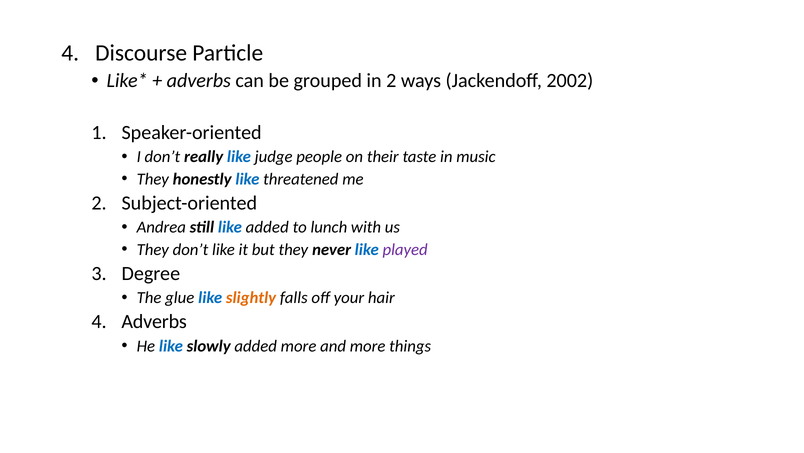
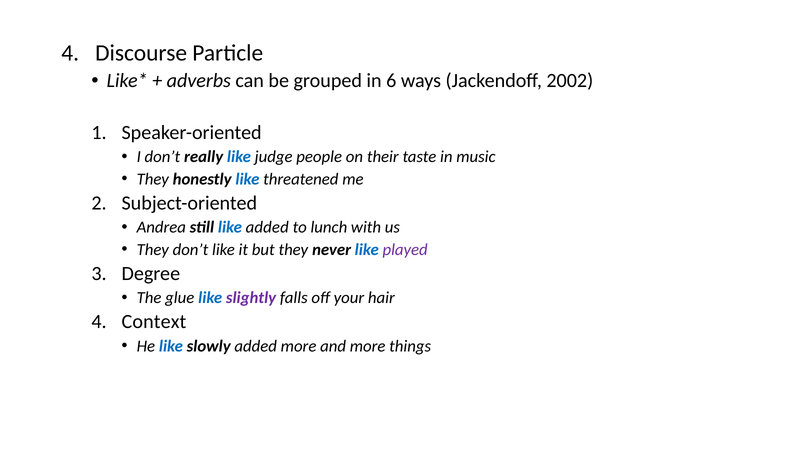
in 2: 2 -> 6
slightly colour: orange -> purple
Adverbs at (154, 321): Adverbs -> Context
